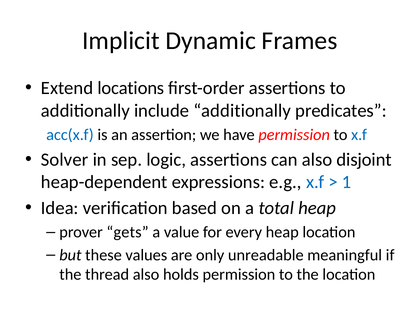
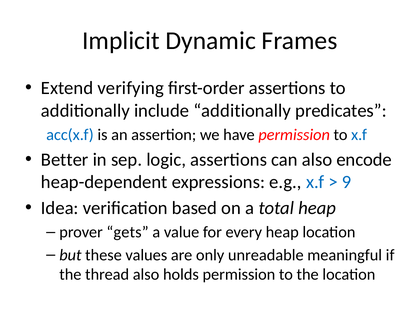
locations: locations -> verifying
Solver: Solver -> Better
disjoint: disjoint -> encode
1: 1 -> 9
